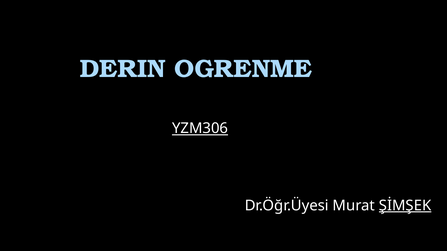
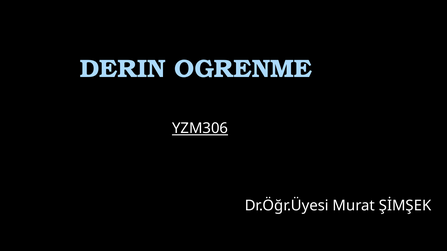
ŞİMŞEK underline: present -> none
